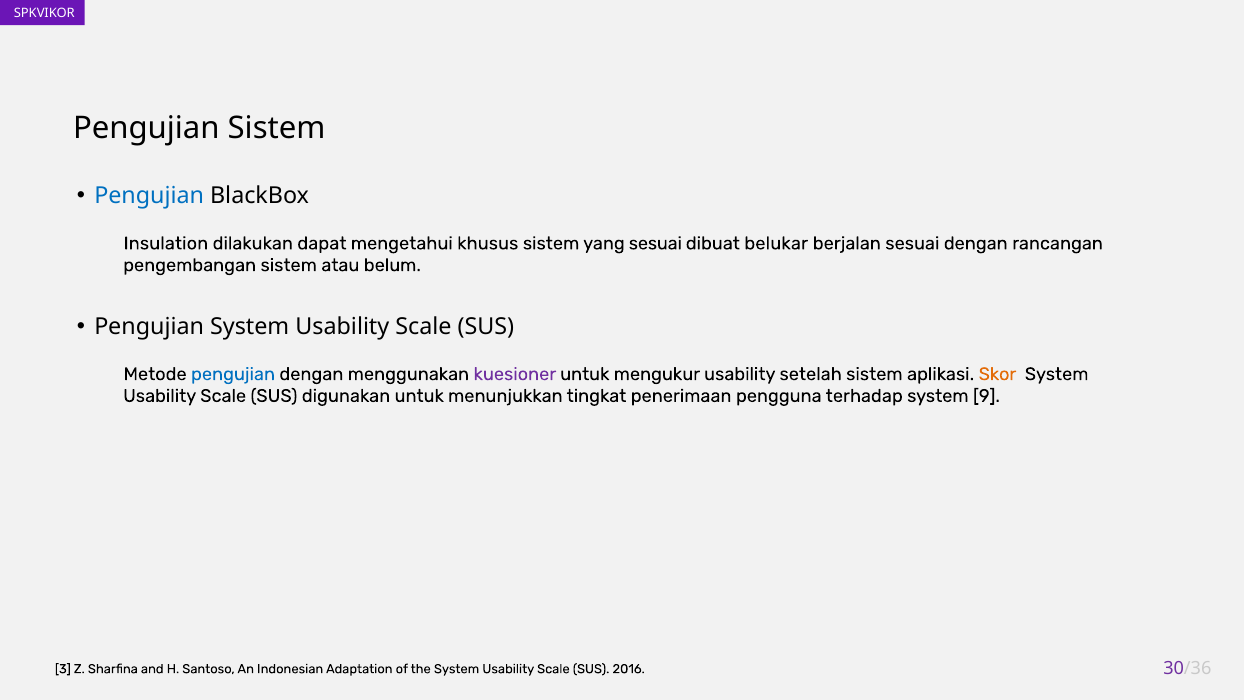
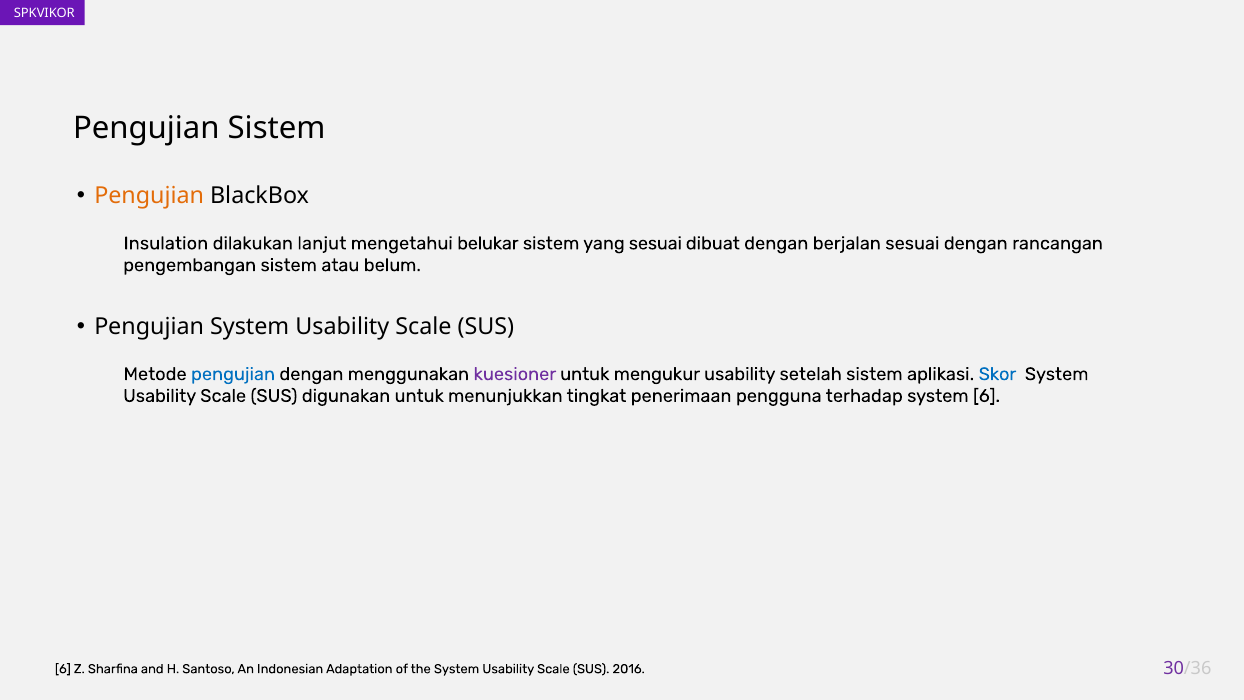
Pengujian at (149, 196) colour: blue -> orange
dapat: dapat -> lanjut
khusus: khusus -> belukar
dibuat belukar: belukar -> dengan
Skor colour: orange -> blue
system 9: 9 -> 6
3 at (63, 669): 3 -> 6
